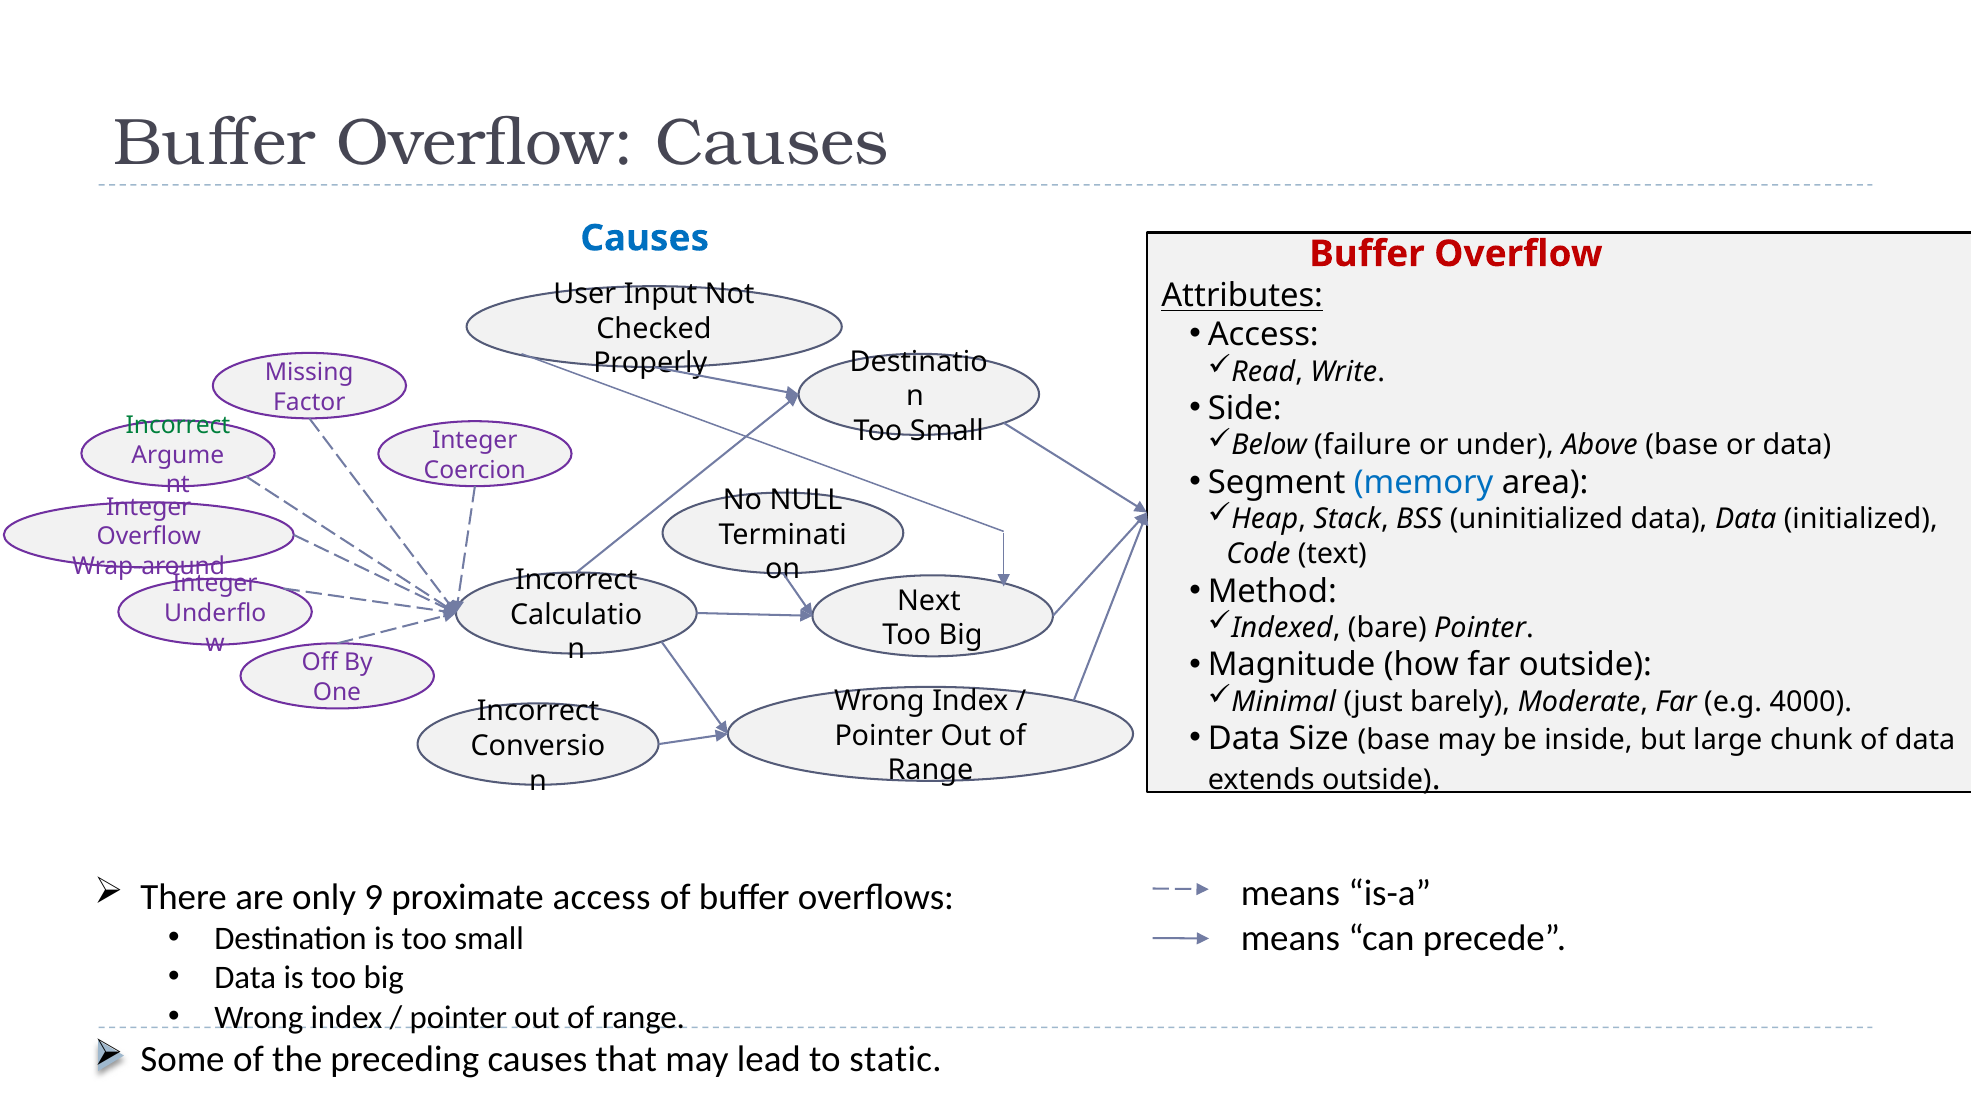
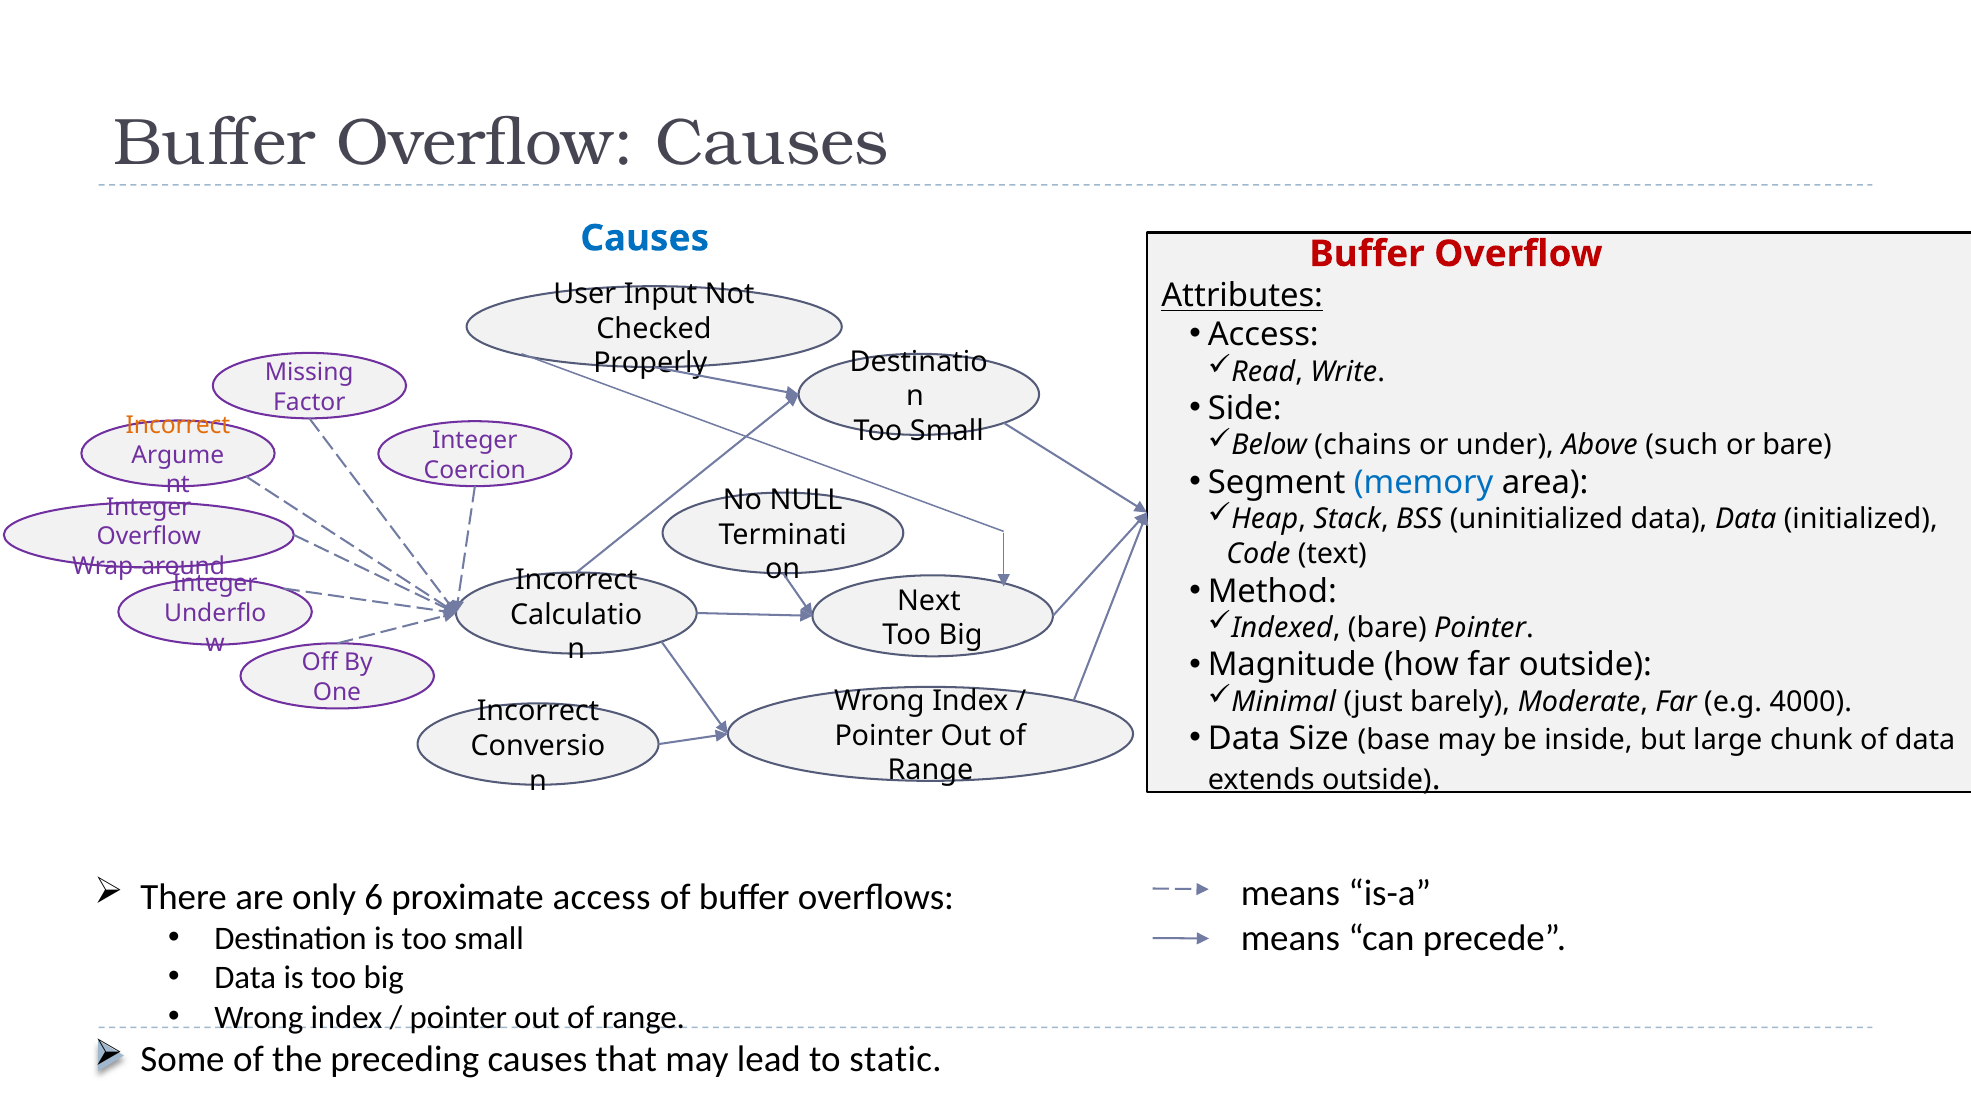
Incorrect at (178, 425) colour: green -> orange
failure: failure -> chains
Above base: base -> such
or data: data -> bare
9: 9 -> 6
